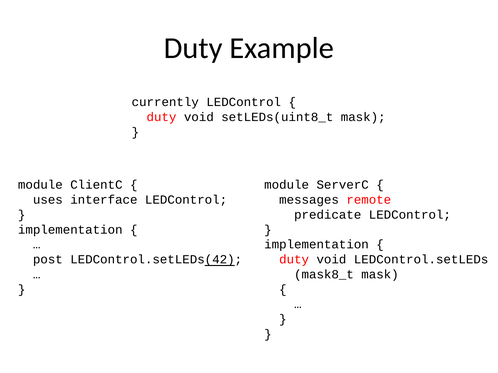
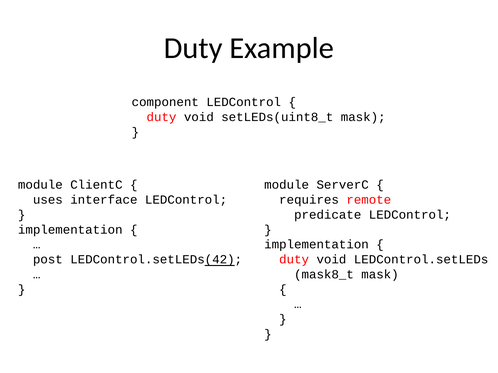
currently: currently -> component
messages: messages -> requires
